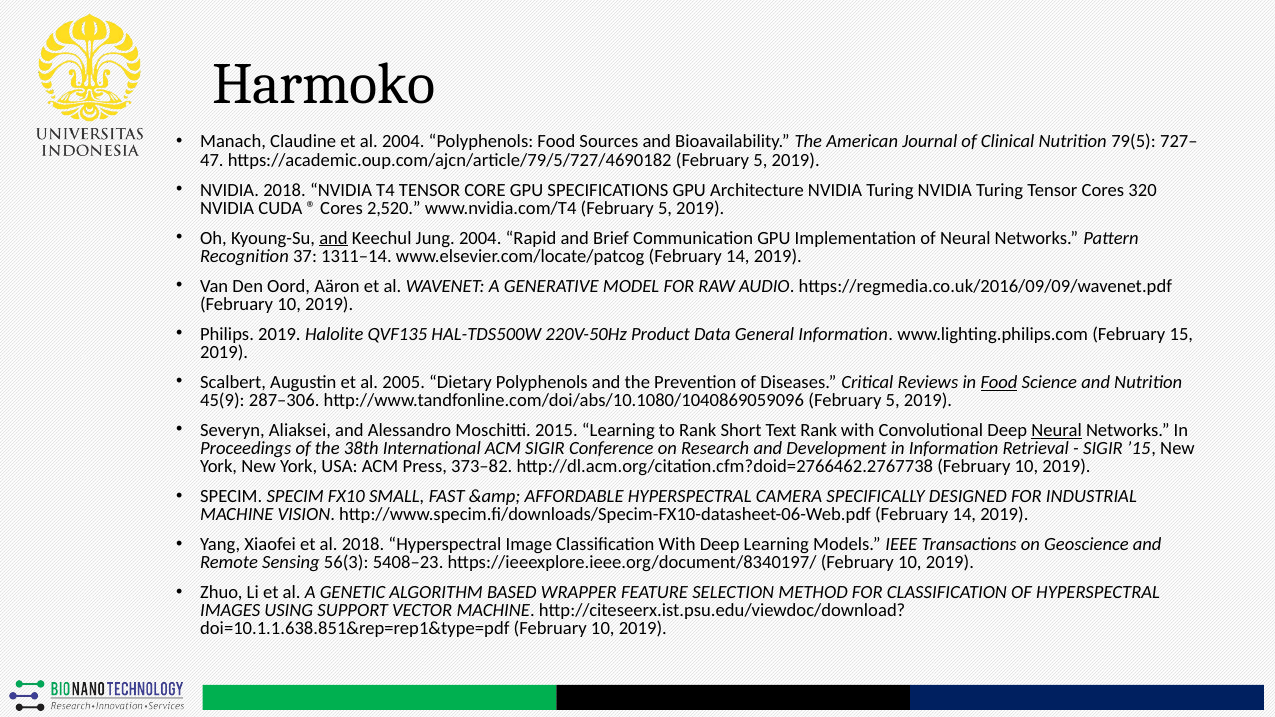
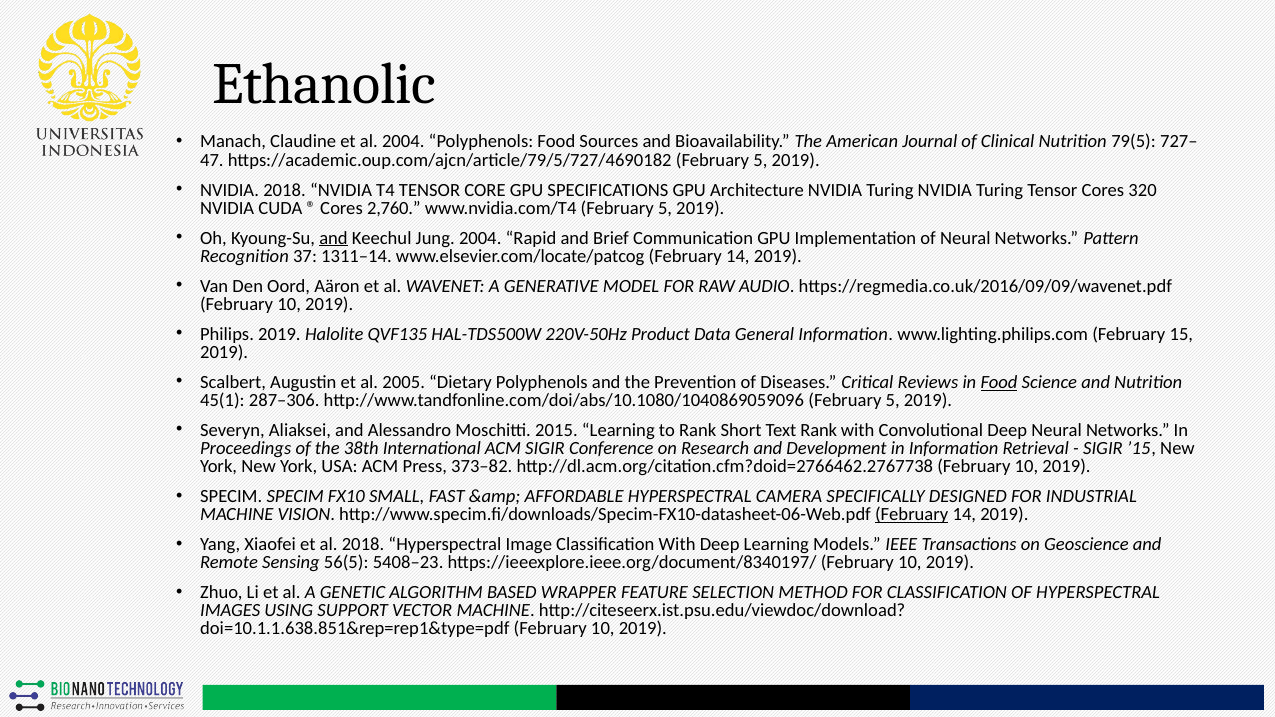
Harmoko: Harmoko -> Ethanolic
2,520: 2,520 -> 2,760
45(9: 45(9 -> 45(1
Neural at (1057, 430) underline: present -> none
February at (912, 515) underline: none -> present
56(3: 56(3 -> 56(5
